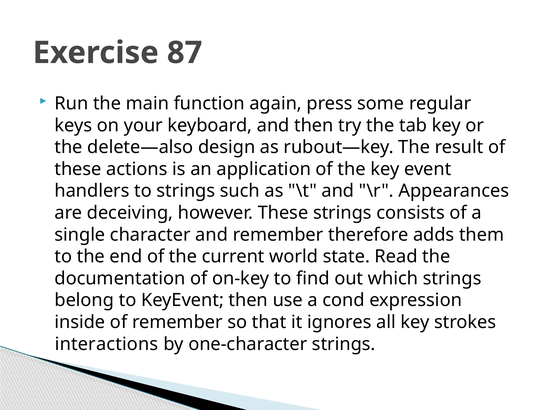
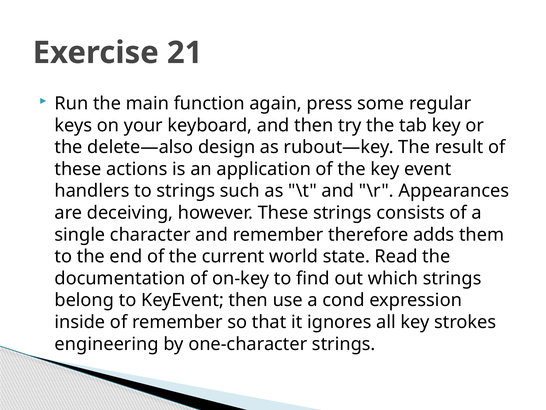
87: 87 -> 21
interactions: interactions -> engineering
